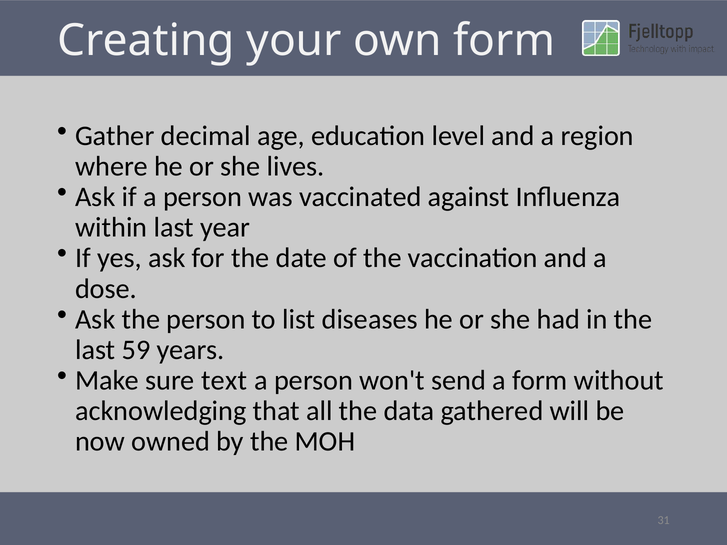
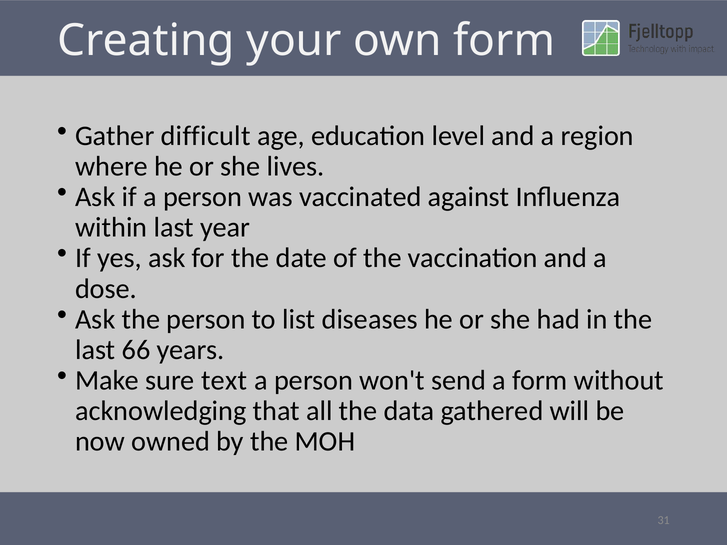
decimal: decimal -> difficult
59: 59 -> 66
